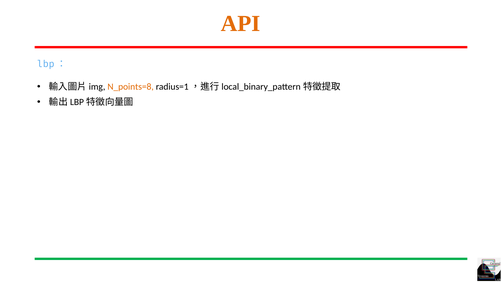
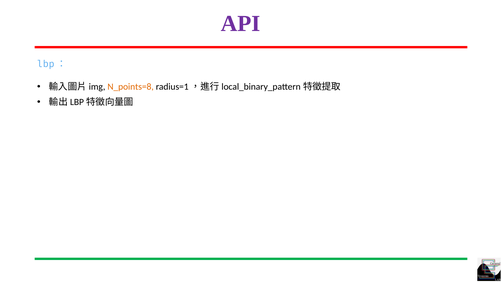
API colour: orange -> purple
